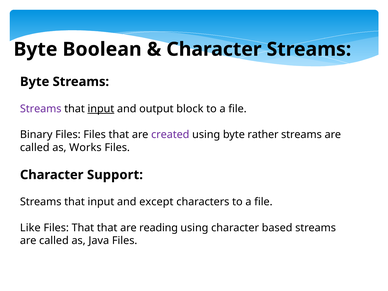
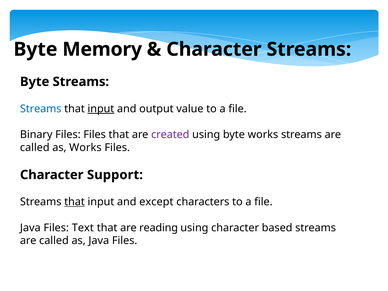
Boolean: Boolean -> Memory
Streams at (41, 109) colour: purple -> blue
block: block -> value
byte rather: rather -> works
that at (75, 202) underline: none -> present
Like at (30, 228): Like -> Java
That at (83, 228): That -> Text
